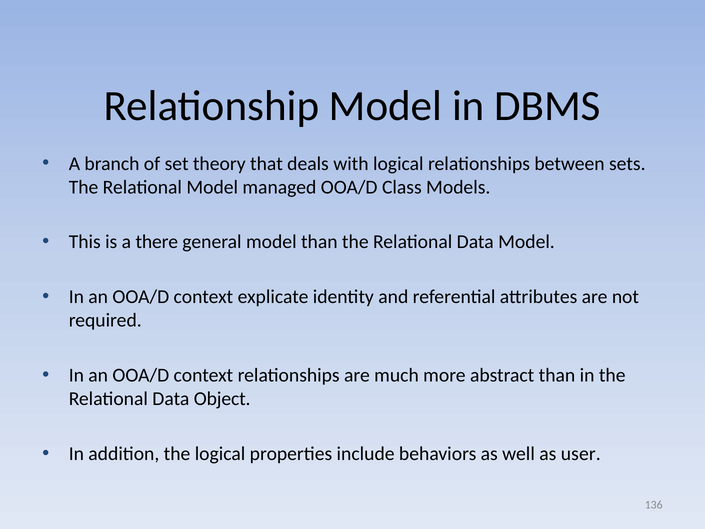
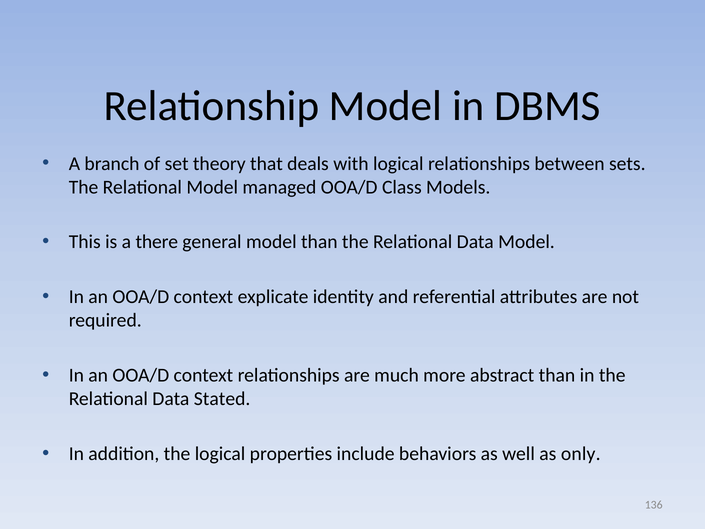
Object: Object -> Stated
user: user -> only
